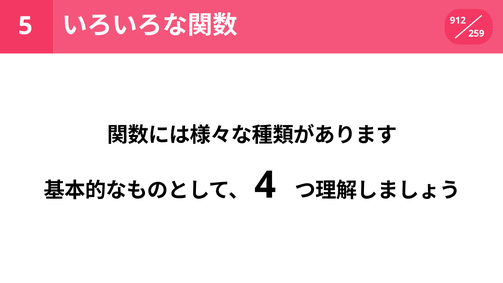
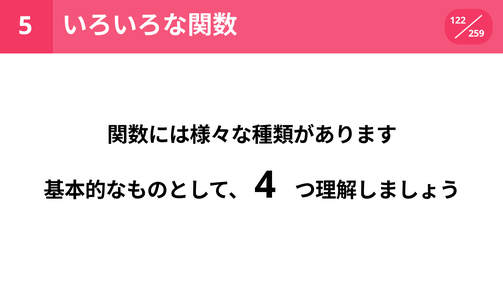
912: 912 -> 122
